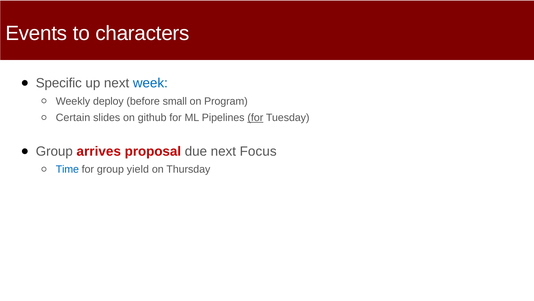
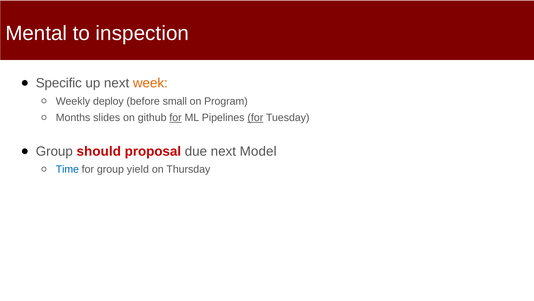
Events: Events -> Mental
characters: characters -> inspection
week colour: blue -> orange
Certain: Certain -> Months
for at (176, 118) underline: none -> present
arrives: arrives -> should
Focus: Focus -> Model
